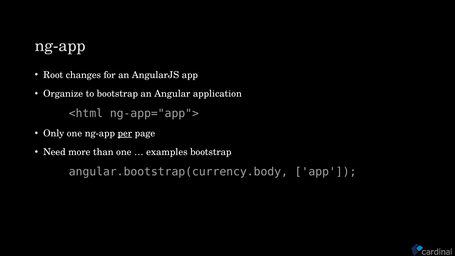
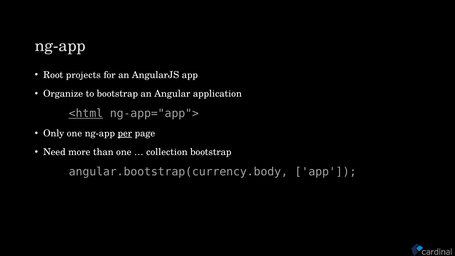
changes: changes -> projects
<html underline: none -> present
examples: examples -> collection
